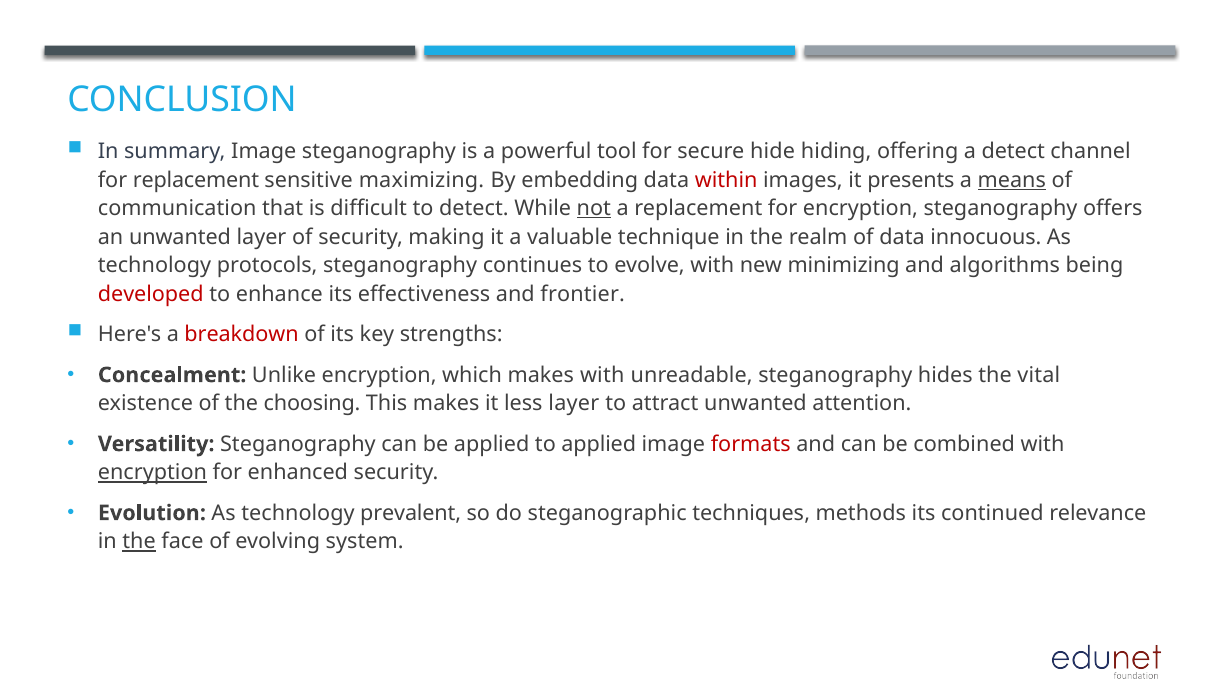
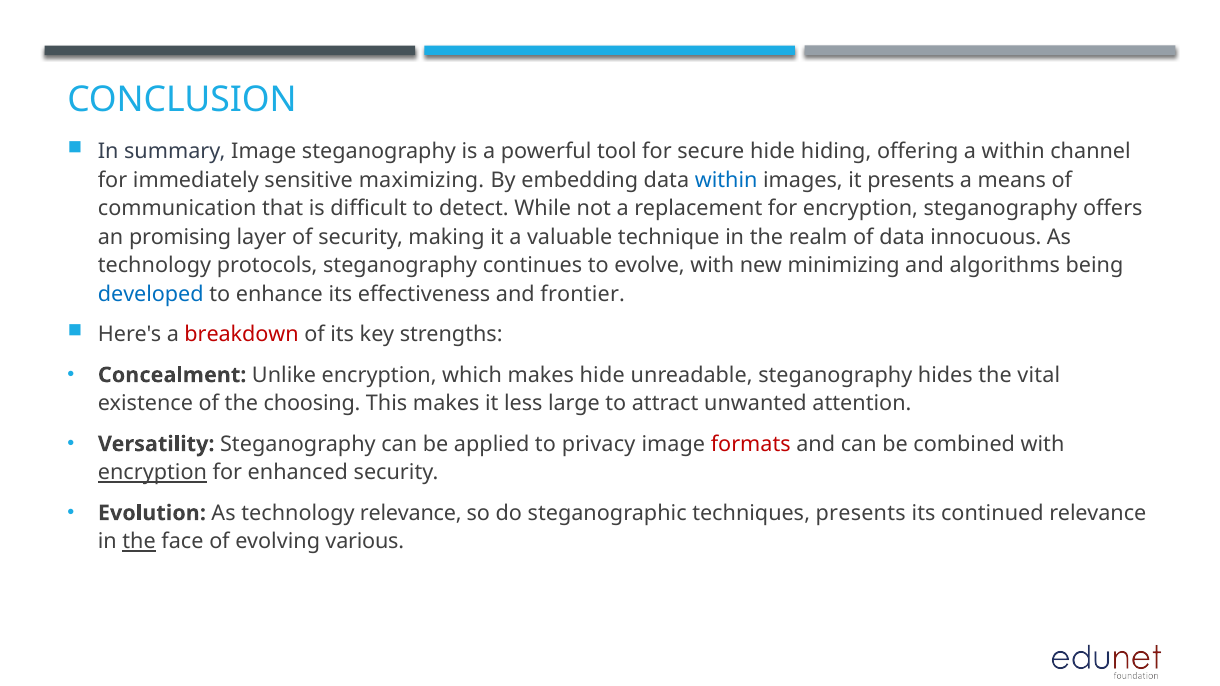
a detect: detect -> within
for replacement: replacement -> immediately
within at (726, 180) colour: red -> blue
means underline: present -> none
not underline: present -> none
an unwanted: unwanted -> promising
developed colour: red -> blue
makes with: with -> hide
less layer: layer -> large
to applied: applied -> privacy
technology prevalent: prevalent -> relevance
techniques methods: methods -> presents
system: system -> various
